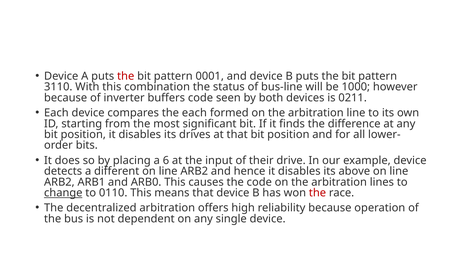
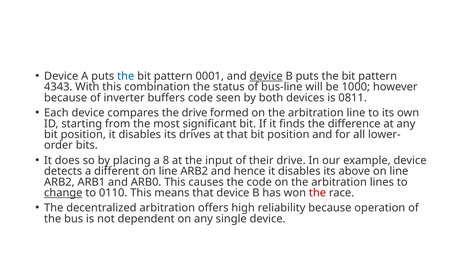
the at (126, 76) colour: red -> blue
device at (266, 76) underline: none -> present
3110: 3110 -> 4343
0211: 0211 -> 0811
the each: each -> drive
6: 6 -> 8
